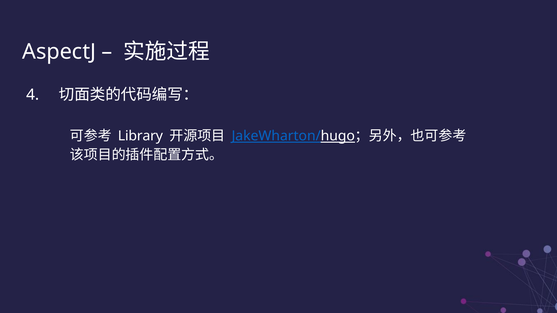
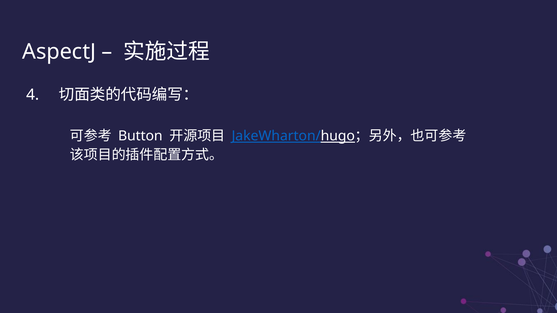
Library: Library -> Button
